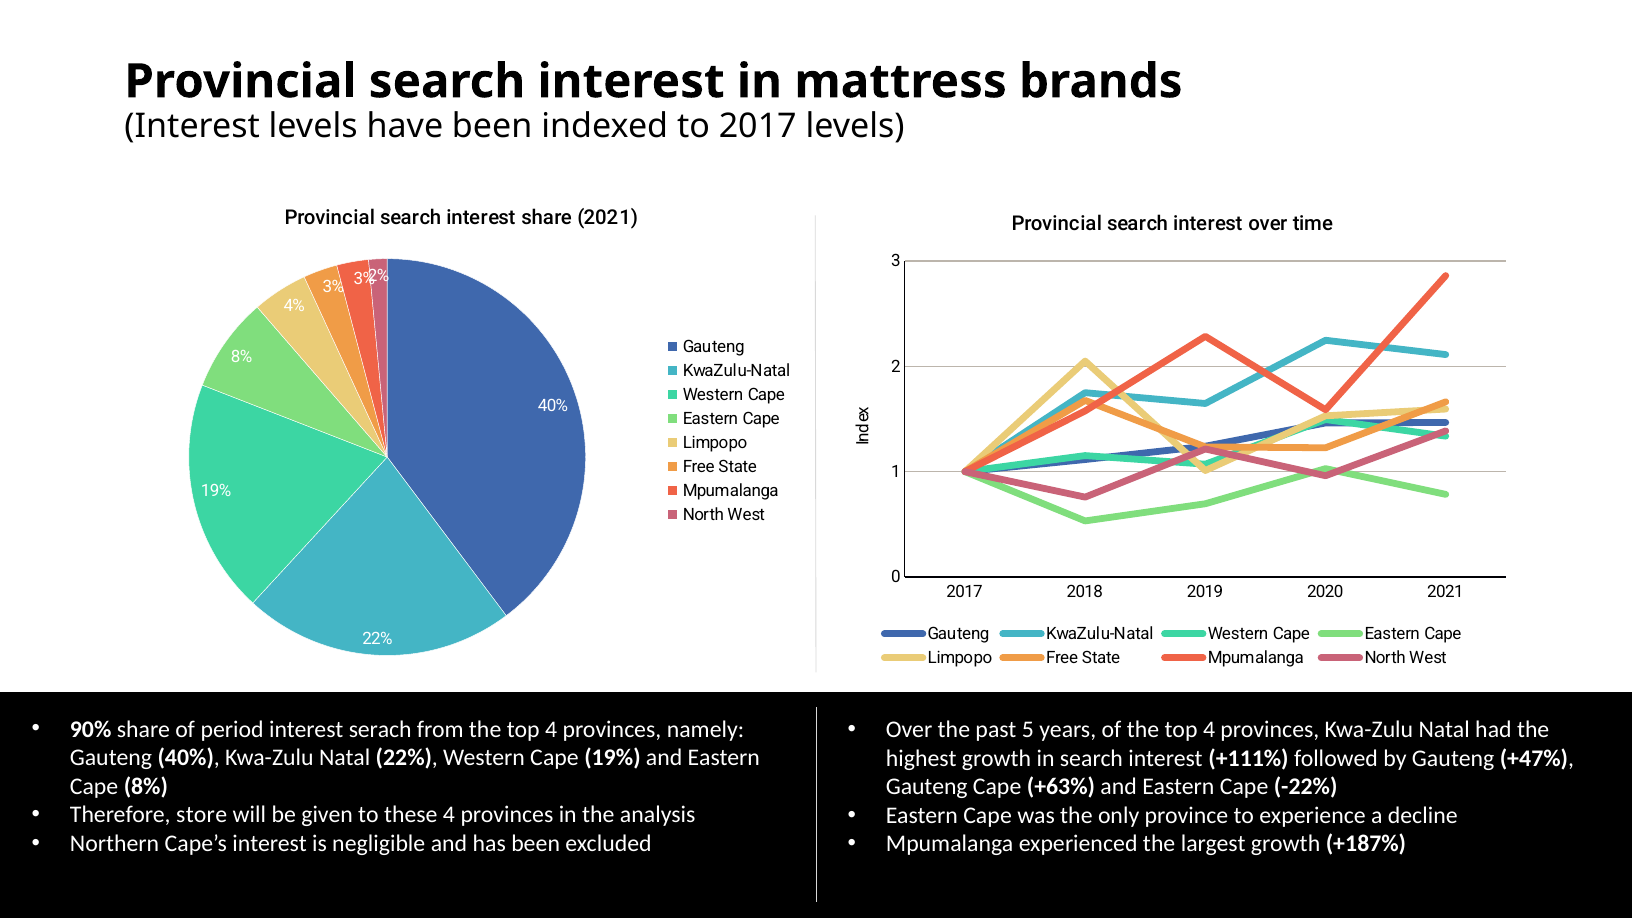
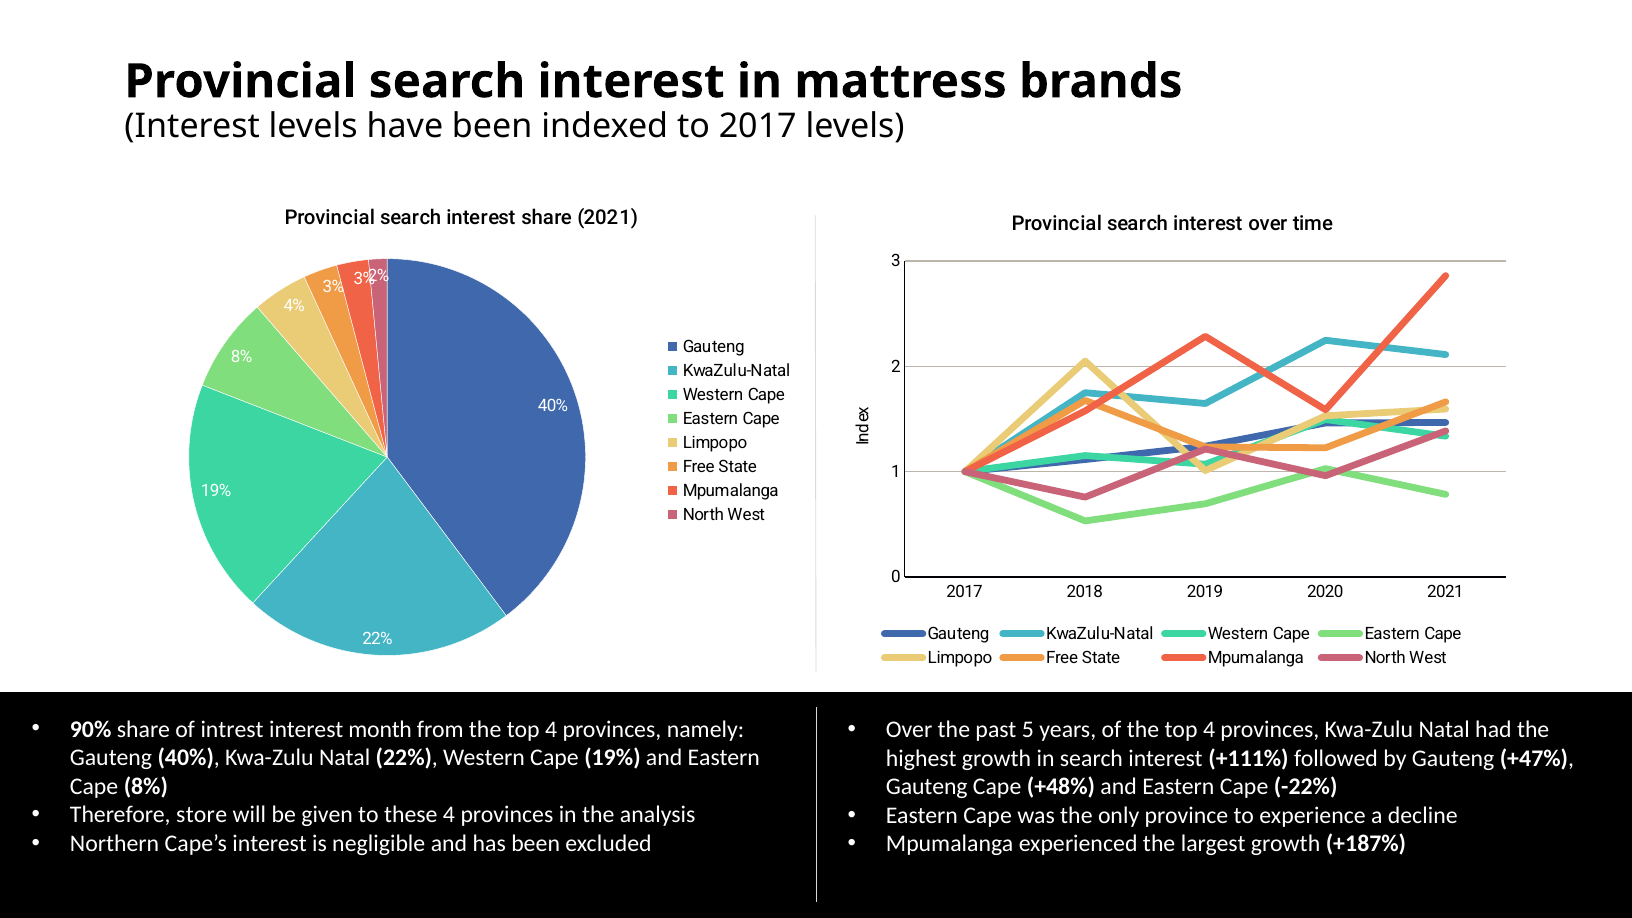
period: period -> intrest
serach: serach -> month
+63%: +63% -> +48%
